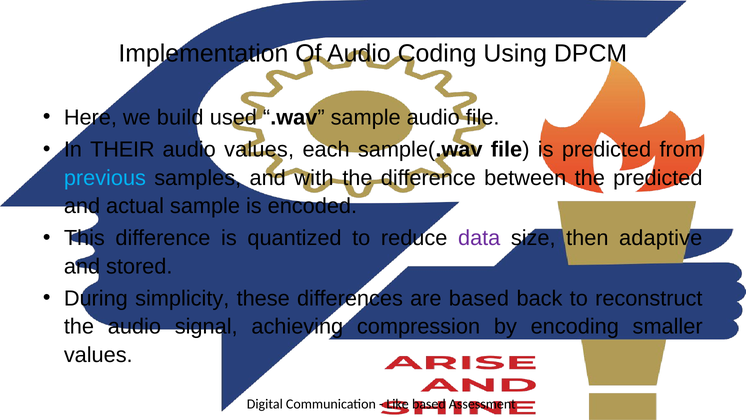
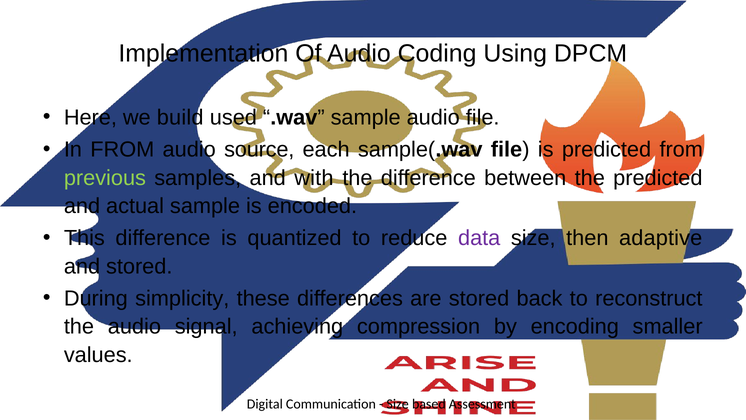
In THEIR: THEIR -> FROM
audio values: values -> source
previous colour: light blue -> light green
are based: based -> stored
Like at (398, 404): Like -> Size
